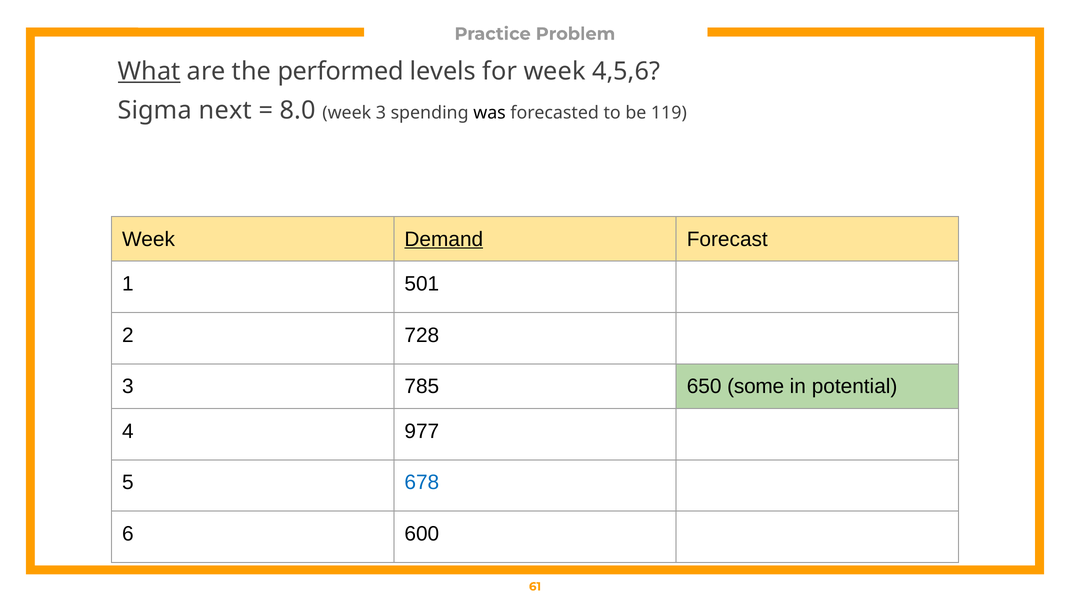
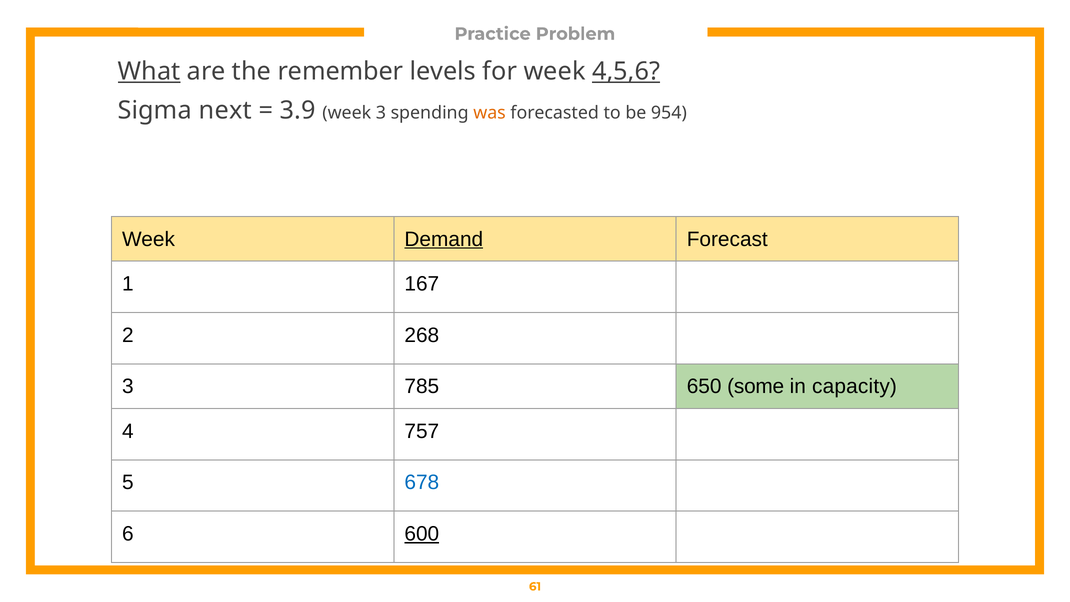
performed: performed -> remember
4,5,6 underline: none -> present
8.0: 8.0 -> 3.9
was colour: black -> orange
119: 119 -> 954
501: 501 -> 167
728: 728 -> 268
potential: potential -> capacity
977: 977 -> 757
600 underline: none -> present
